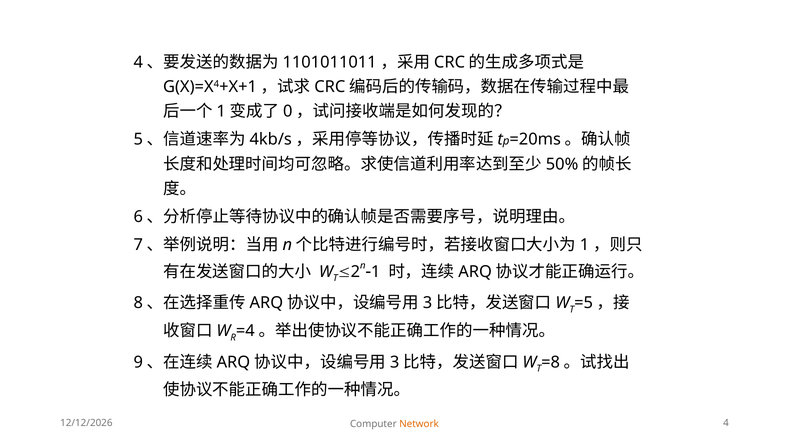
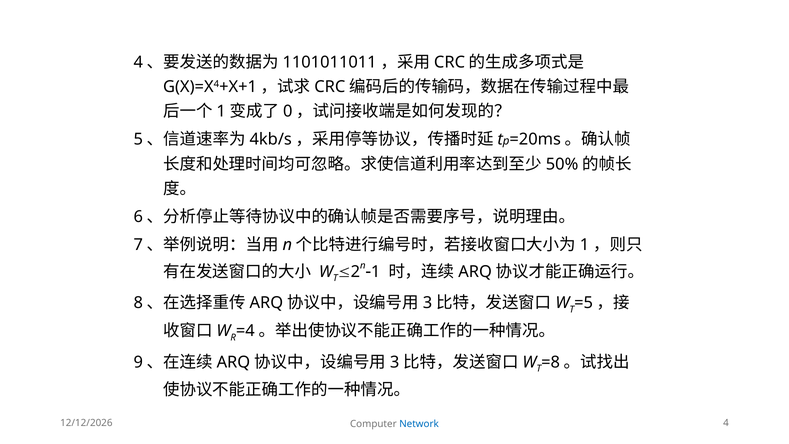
Network colour: orange -> blue
